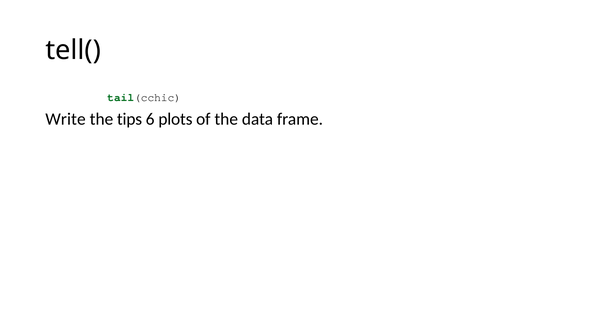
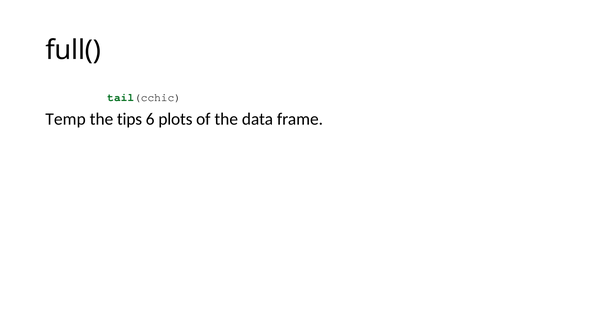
tell(: tell( -> full(
Write: Write -> Temp
